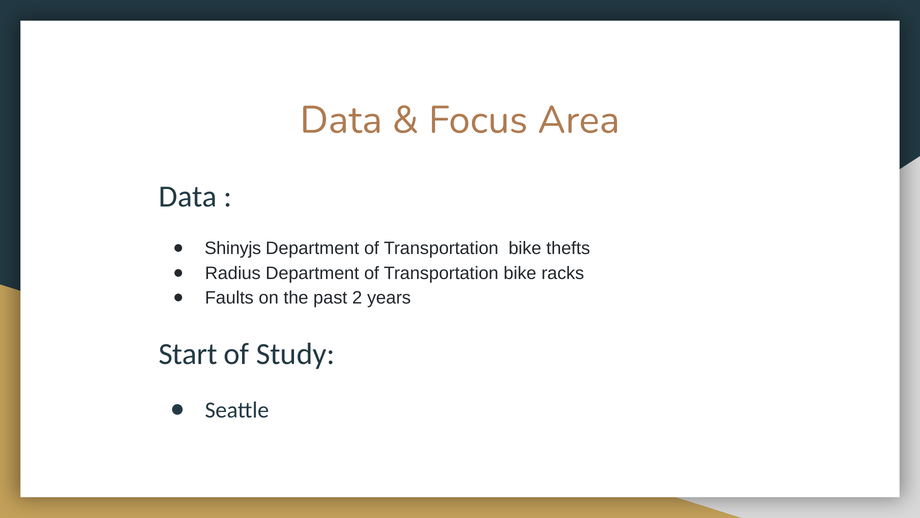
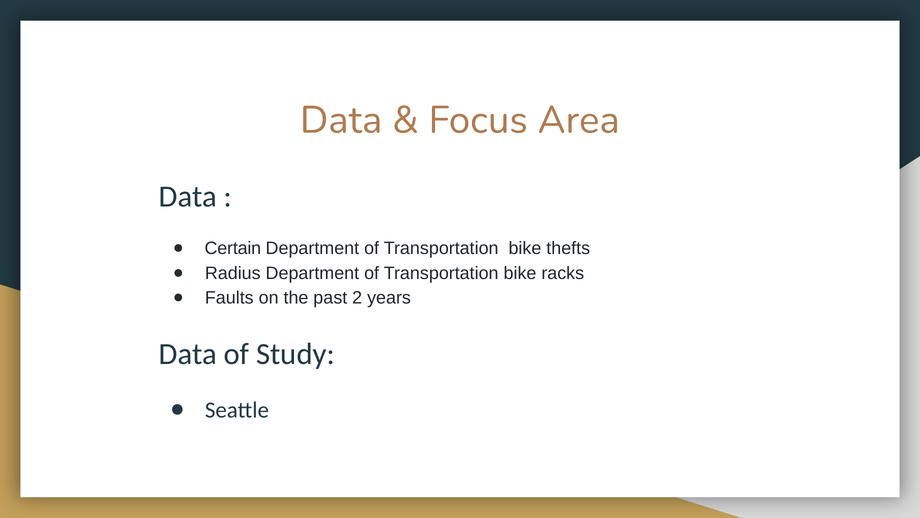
Shinyjs: Shinyjs -> Certain
Start at (188, 354): Start -> Data
